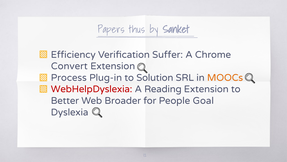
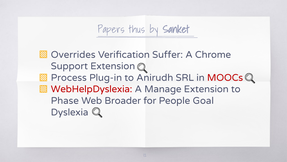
Efficiency: Efficiency -> Overrides
Convert: Convert -> Support
Solution: Solution -> Anirudh
MOOCs colour: orange -> red
Reading: Reading -> Manage
Better: Better -> Phase
